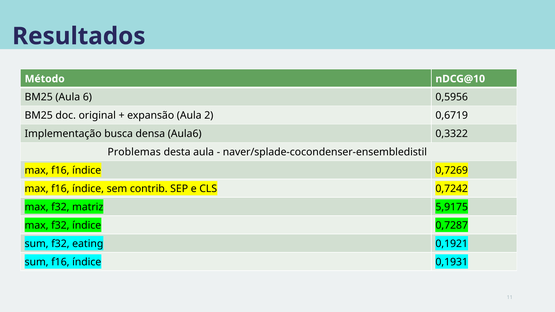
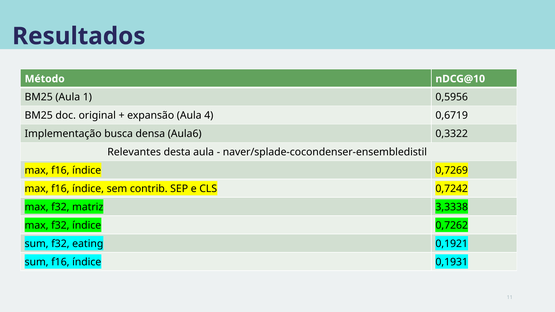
6: 6 -> 1
2: 2 -> 4
Problemas: Problemas -> Relevantes
5,9175: 5,9175 -> 3,3338
0,7287: 0,7287 -> 0,7262
